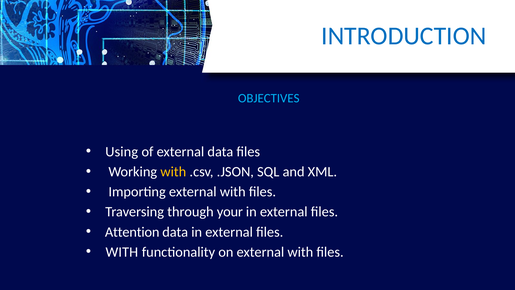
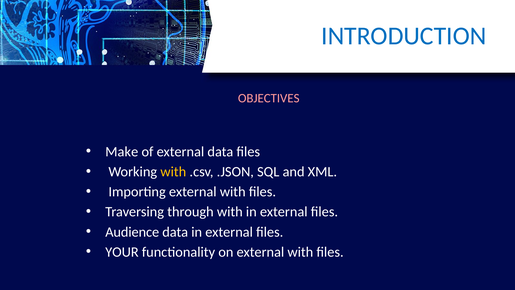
OBJECTIVES colour: light blue -> pink
Using: Using -> Make
through your: your -> with
Attention: Attention -> Audience
WITH at (122, 252): WITH -> YOUR
